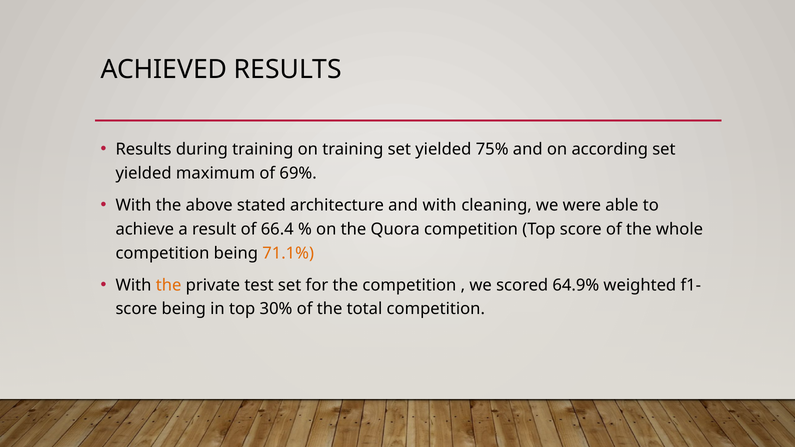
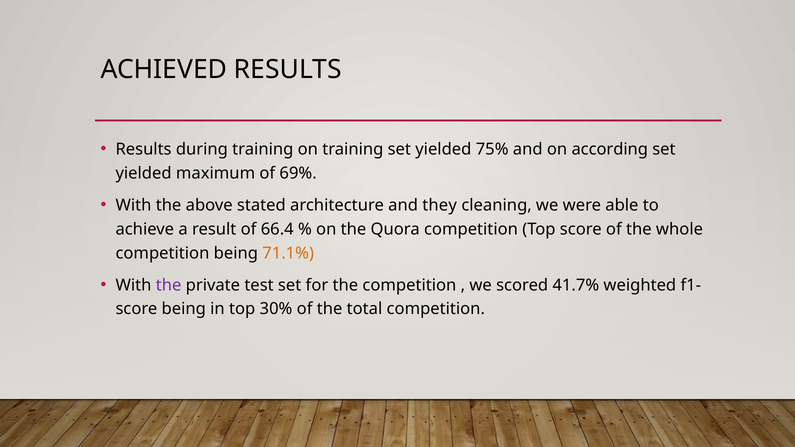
and with: with -> they
the at (169, 285) colour: orange -> purple
64.9%: 64.9% -> 41.7%
